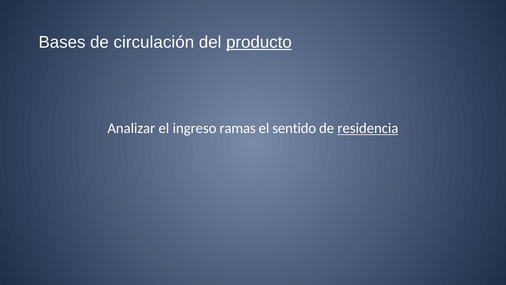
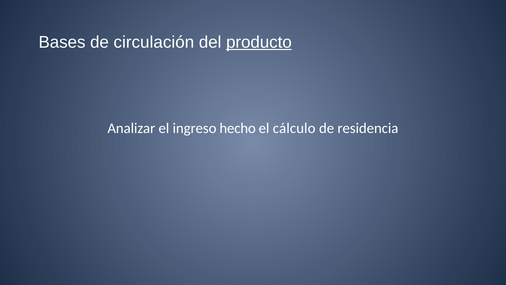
ramas: ramas -> hecho
sentido: sentido -> cálculo
residencia underline: present -> none
